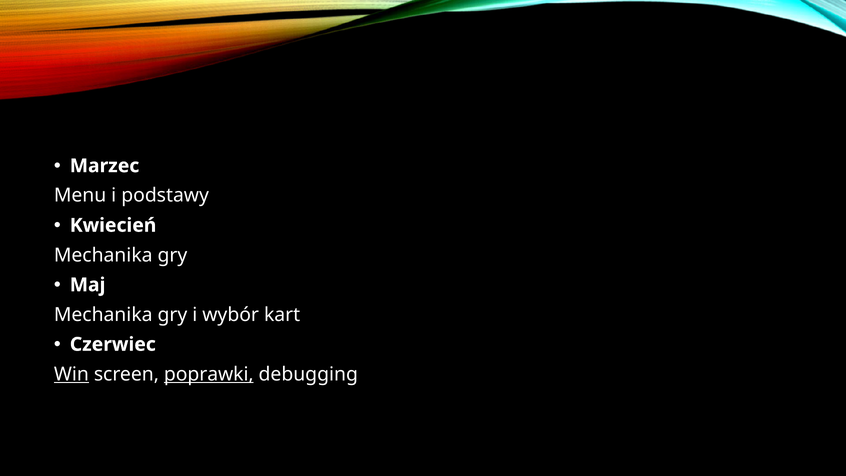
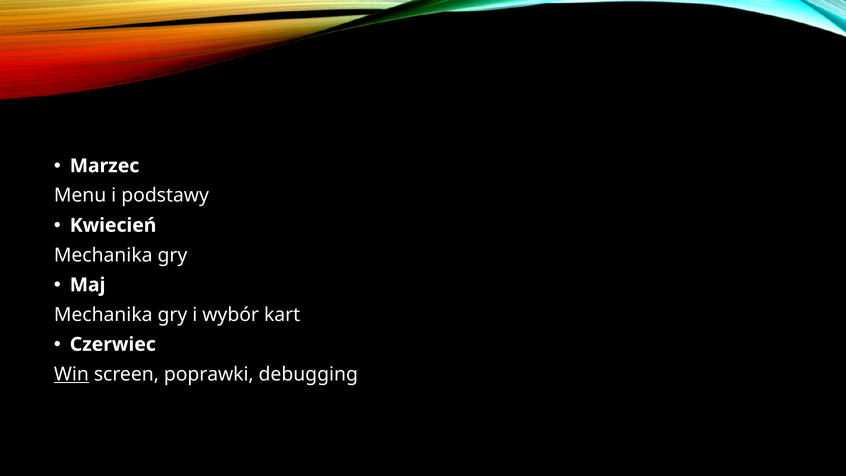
poprawki underline: present -> none
